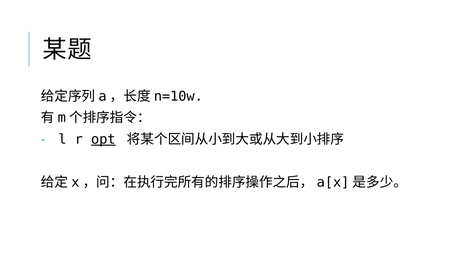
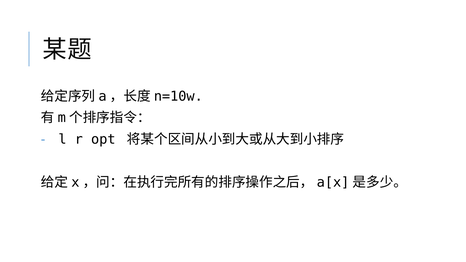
opt underline: present -> none
